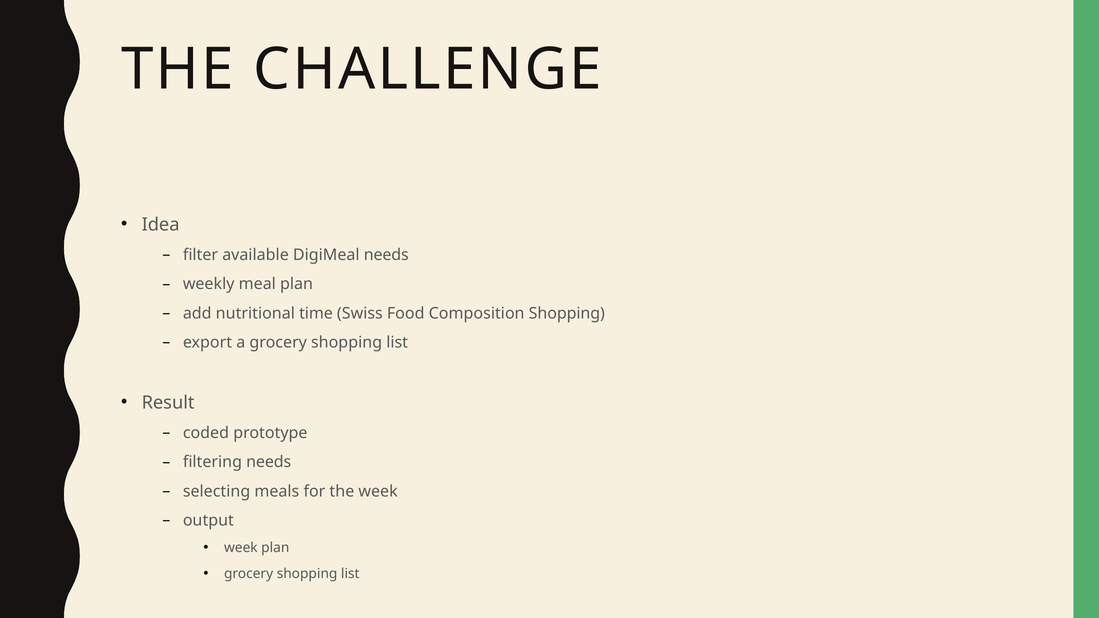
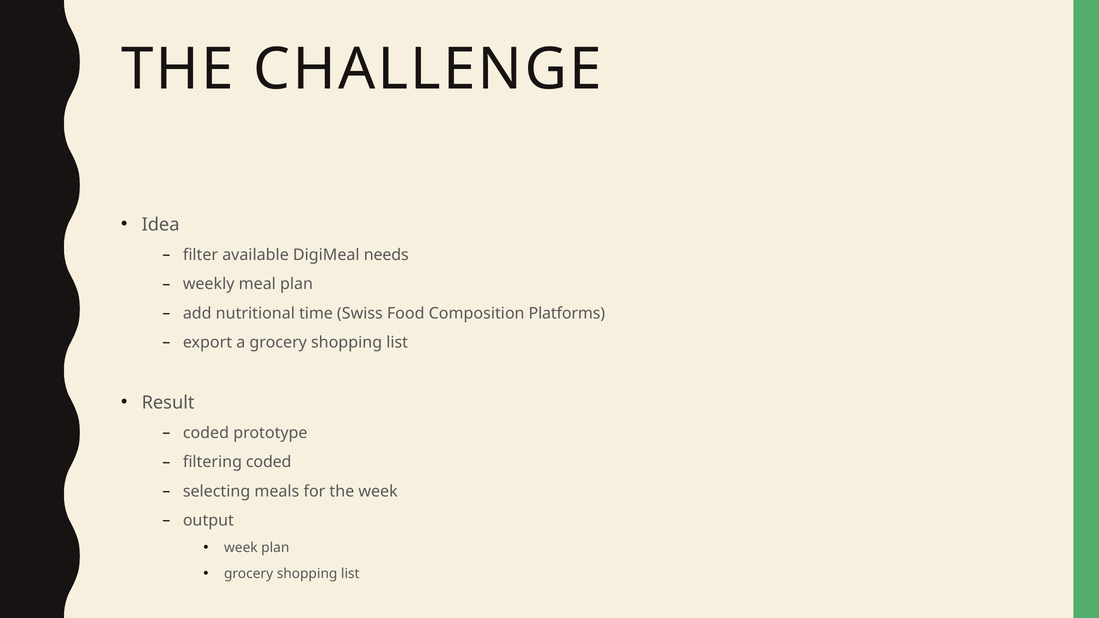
Composition Shopping: Shopping -> Platforms
filtering needs: needs -> coded
